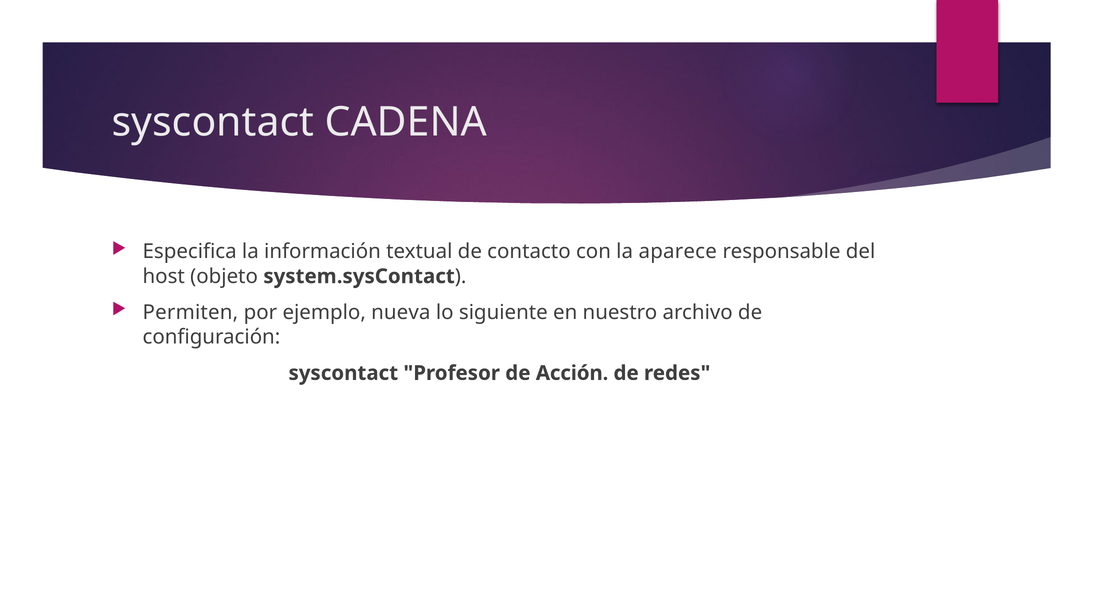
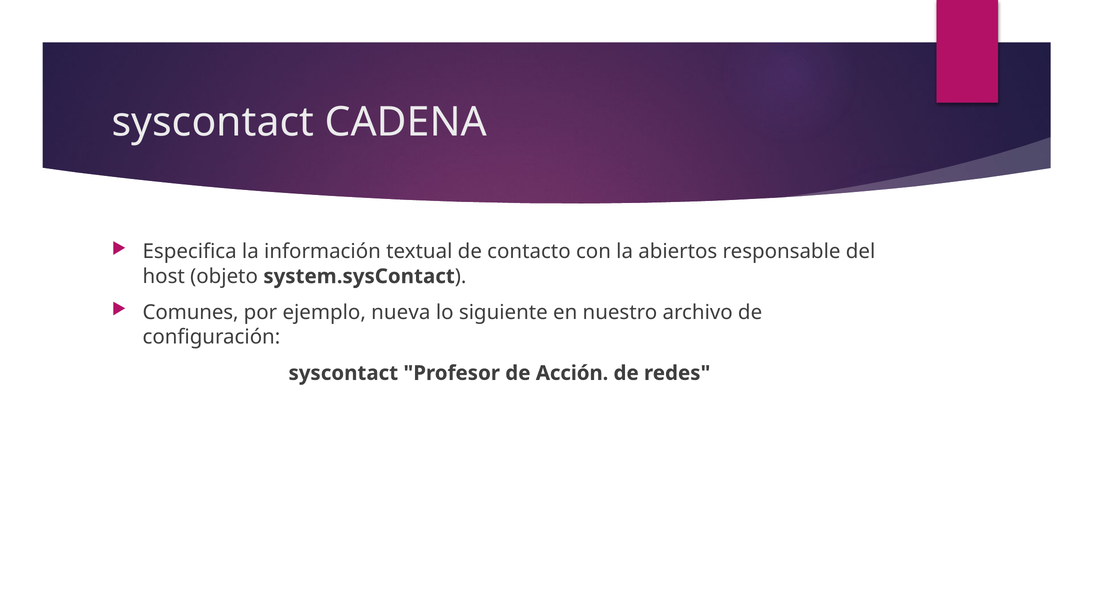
aparece: aparece -> abiertos
Permiten: Permiten -> Comunes
